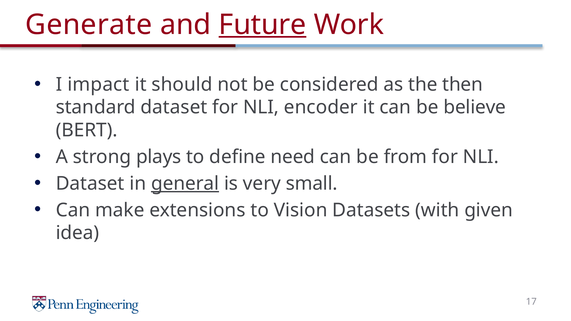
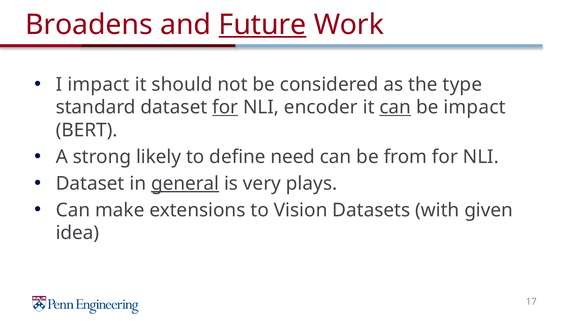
Generate: Generate -> Broadens
then: then -> type
for at (225, 107) underline: none -> present
can at (395, 107) underline: none -> present
be believe: believe -> impact
plays: plays -> likely
small: small -> plays
